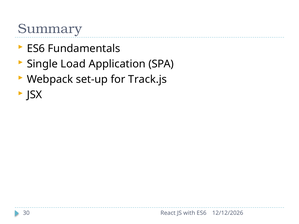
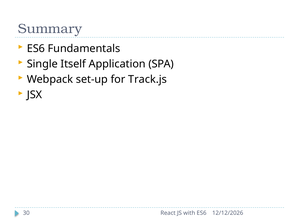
Load: Load -> Itself
